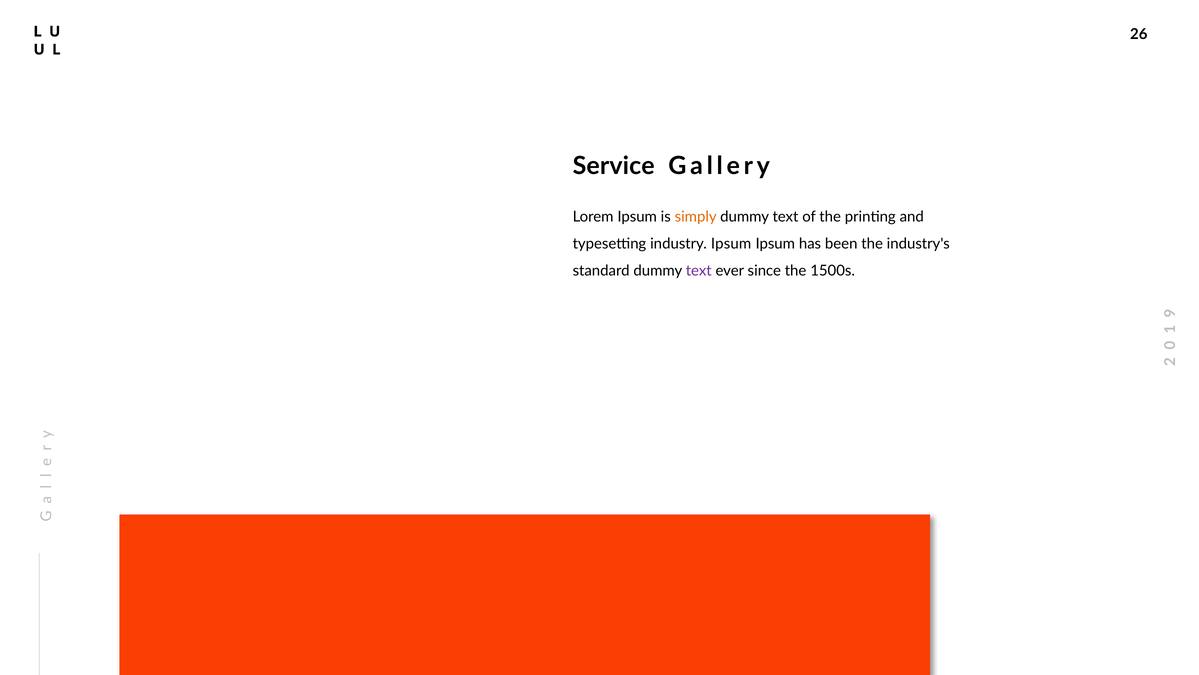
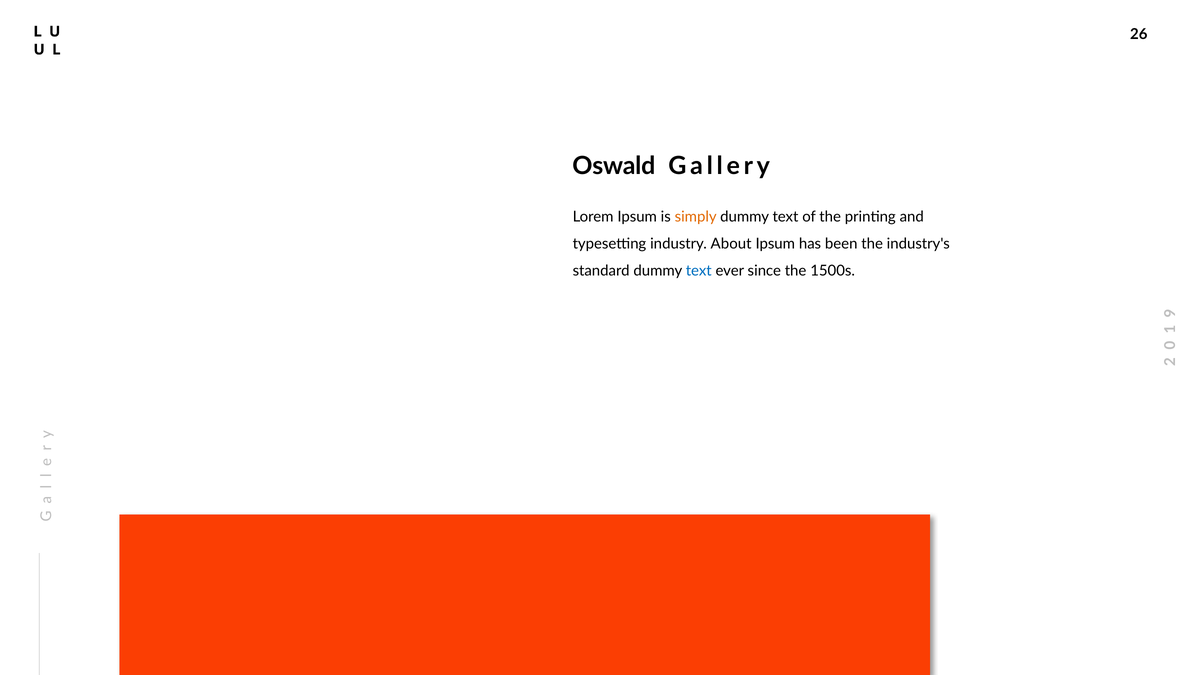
Service: Service -> Oswald
industry Ipsum: Ipsum -> About
text at (699, 271) colour: purple -> blue
